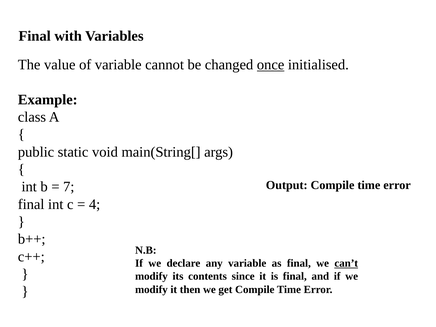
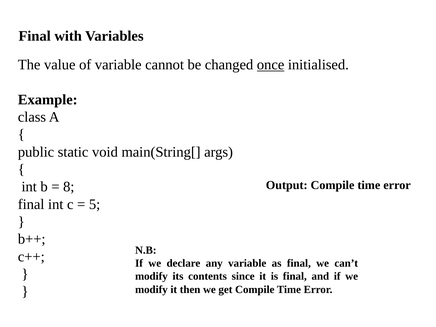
7: 7 -> 8
4: 4 -> 5
can’t underline: present -> none
